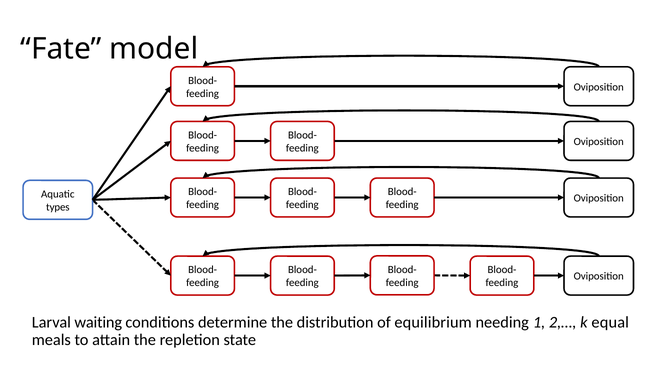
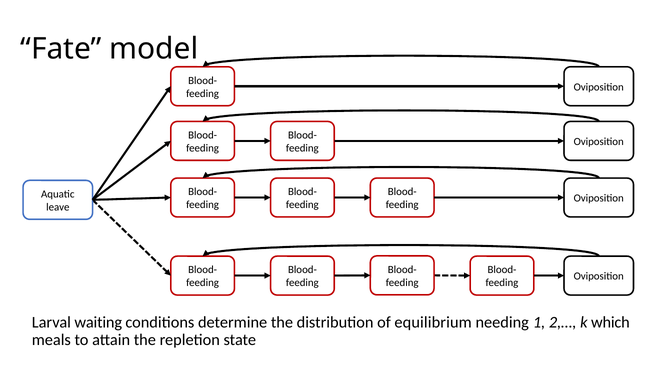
types: types -> leave
equal: equal -> which
